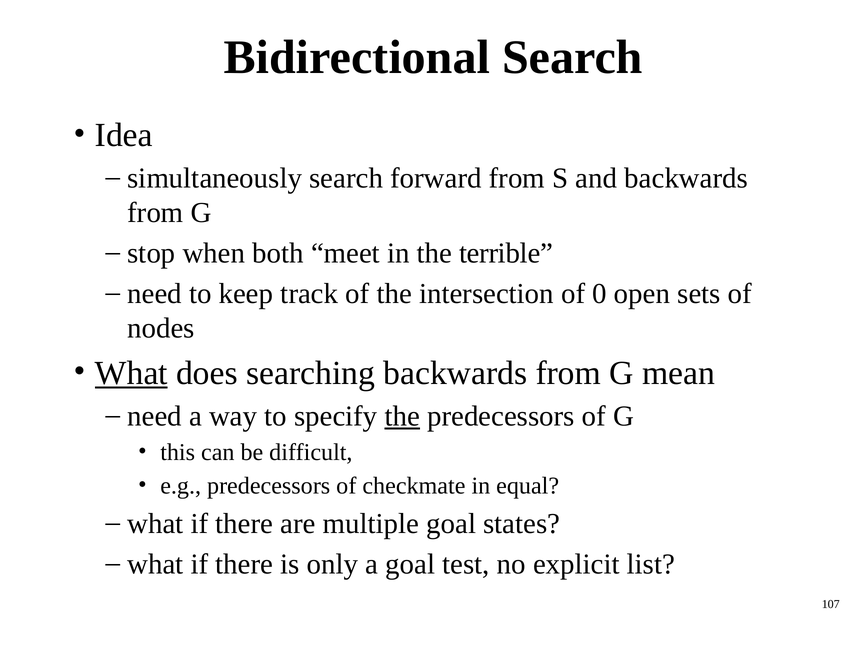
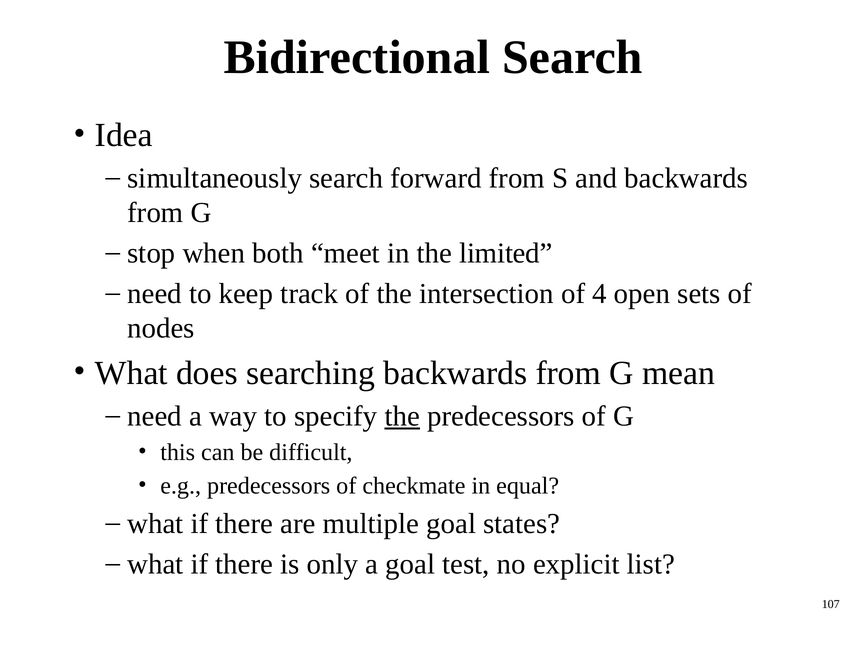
terrible: terrible -> limited
0: 0 -> 4
What at (131, 373) underline: present -> none
